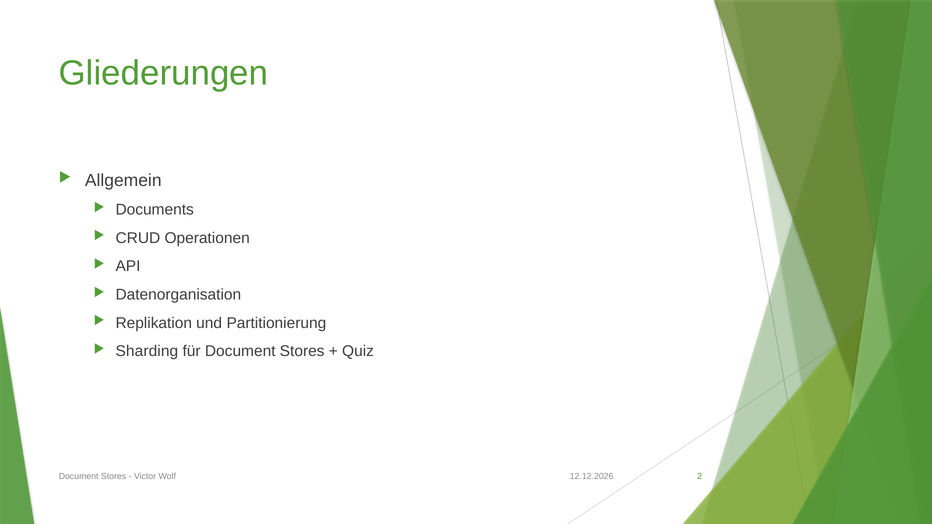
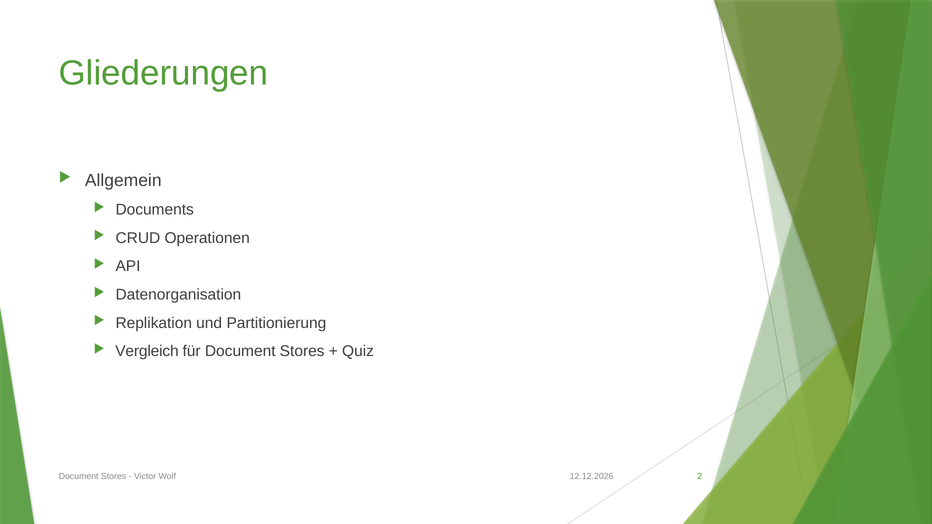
Sharding: Sharding -> Vergleich
